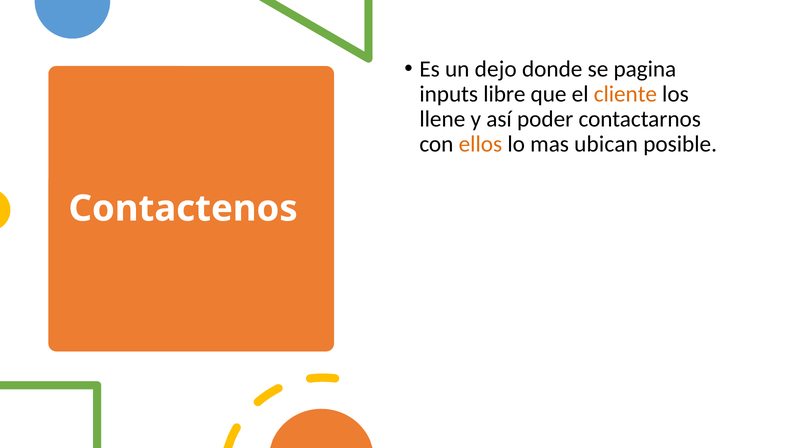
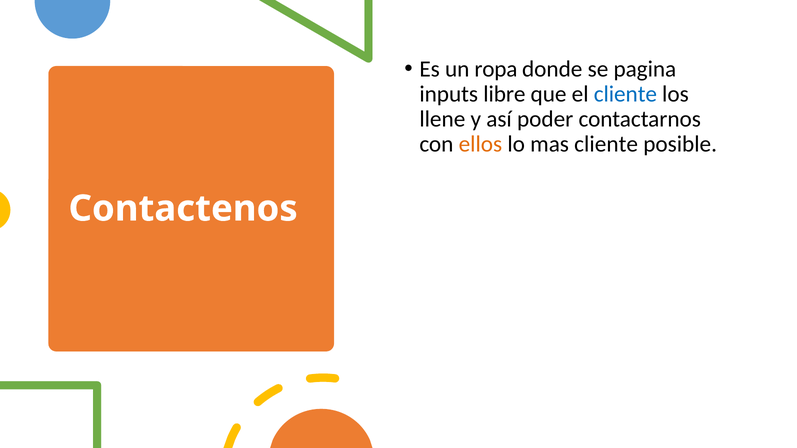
dejo: dejo -> ropa
cliente at (625, 94) colour: orange -> blue
mas ubican: ubican -> cliente
